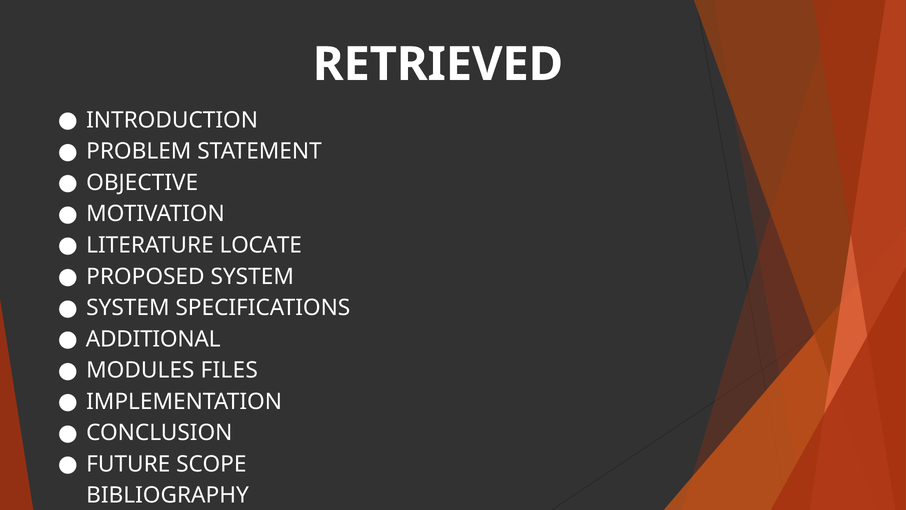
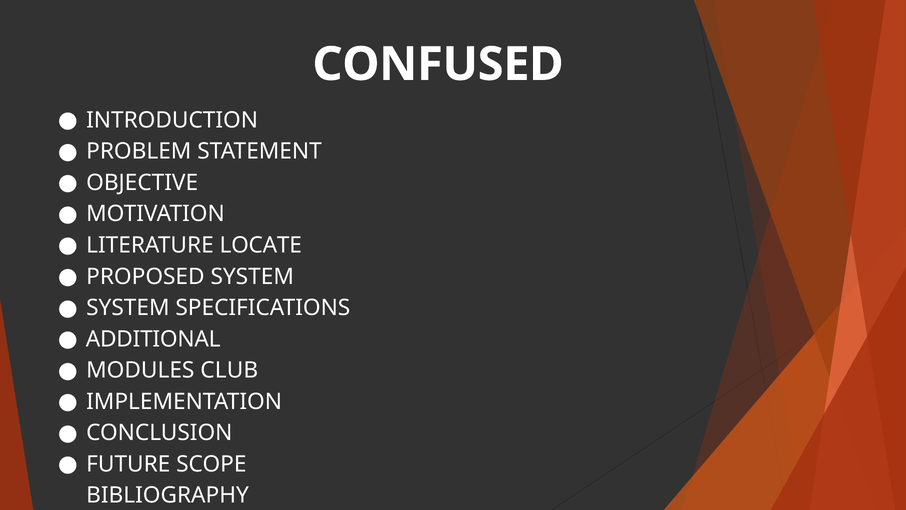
RETRIEVED: RETRIEVED -> CONFUSED
FILES: FILES -> CLUB
